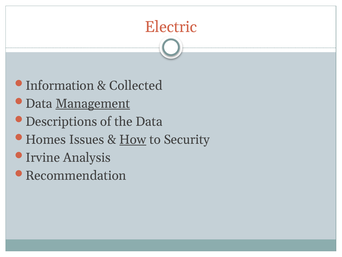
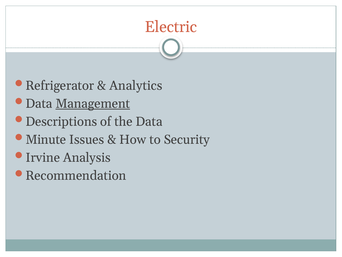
Information: Information -> Refrigerator
Collected: Collected -> Analytics
Homes: Homes -> Minute
How underline: present -> none
